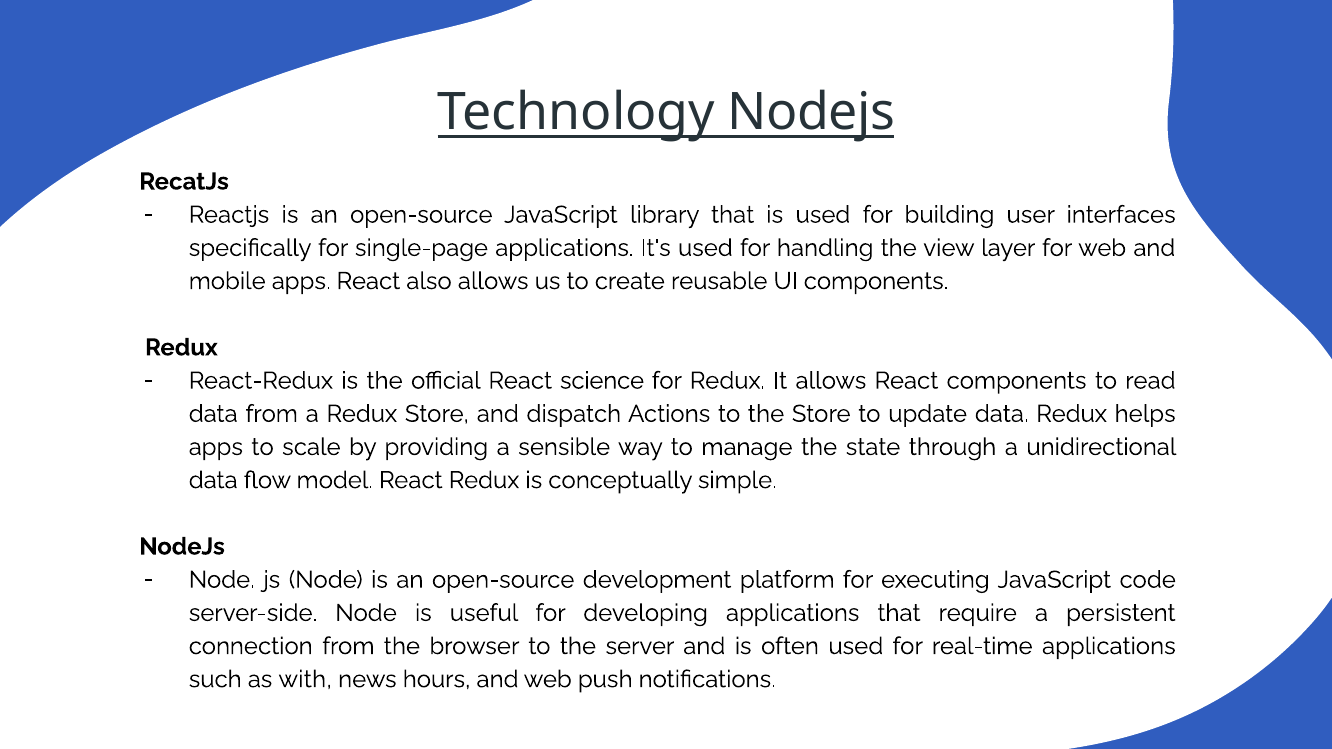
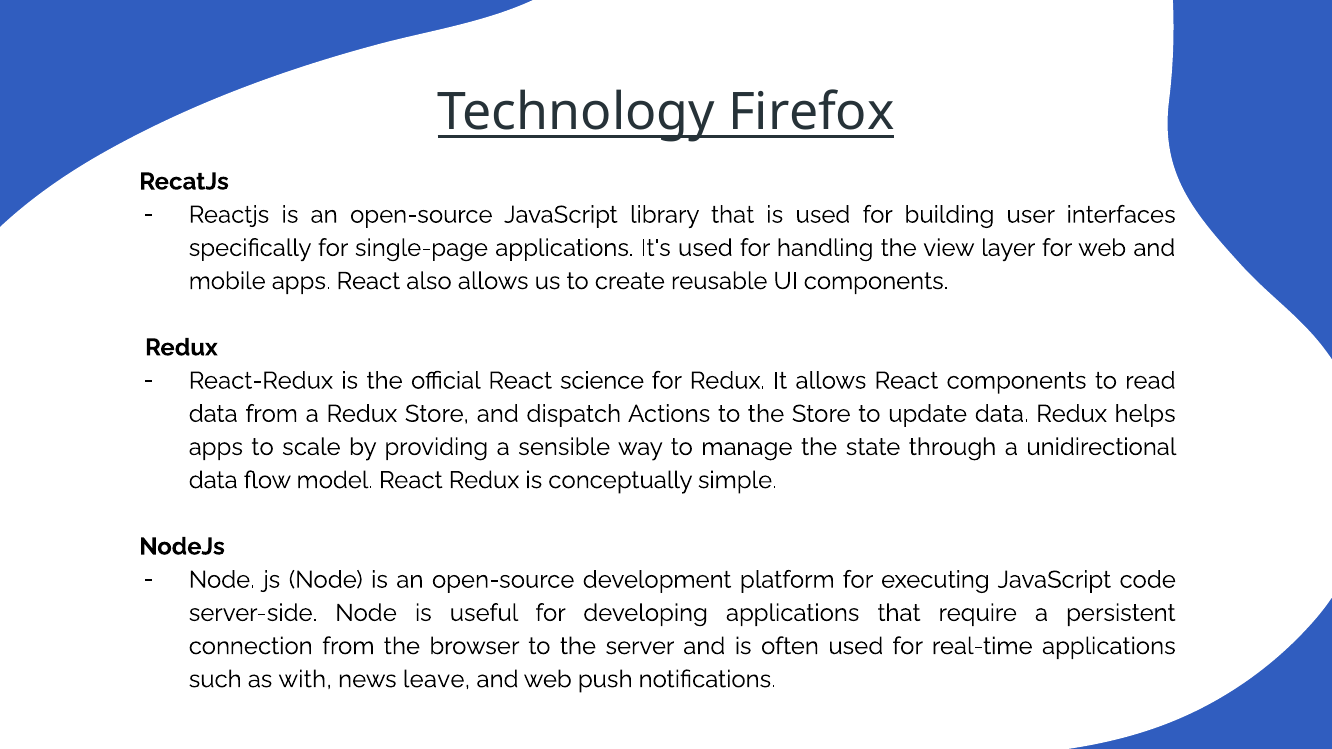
Technology Nodejs: Nodejs -> Firefox
hours: hours -> leave
